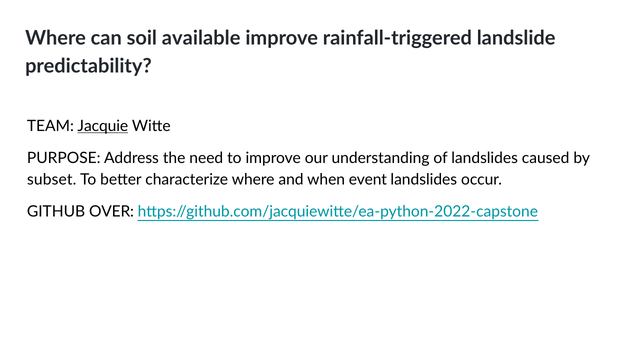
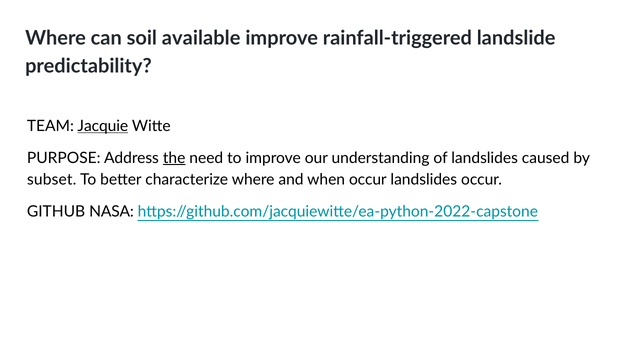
the underline: none -> present
when event: event -> occur
OVER: OVER -> NASA
